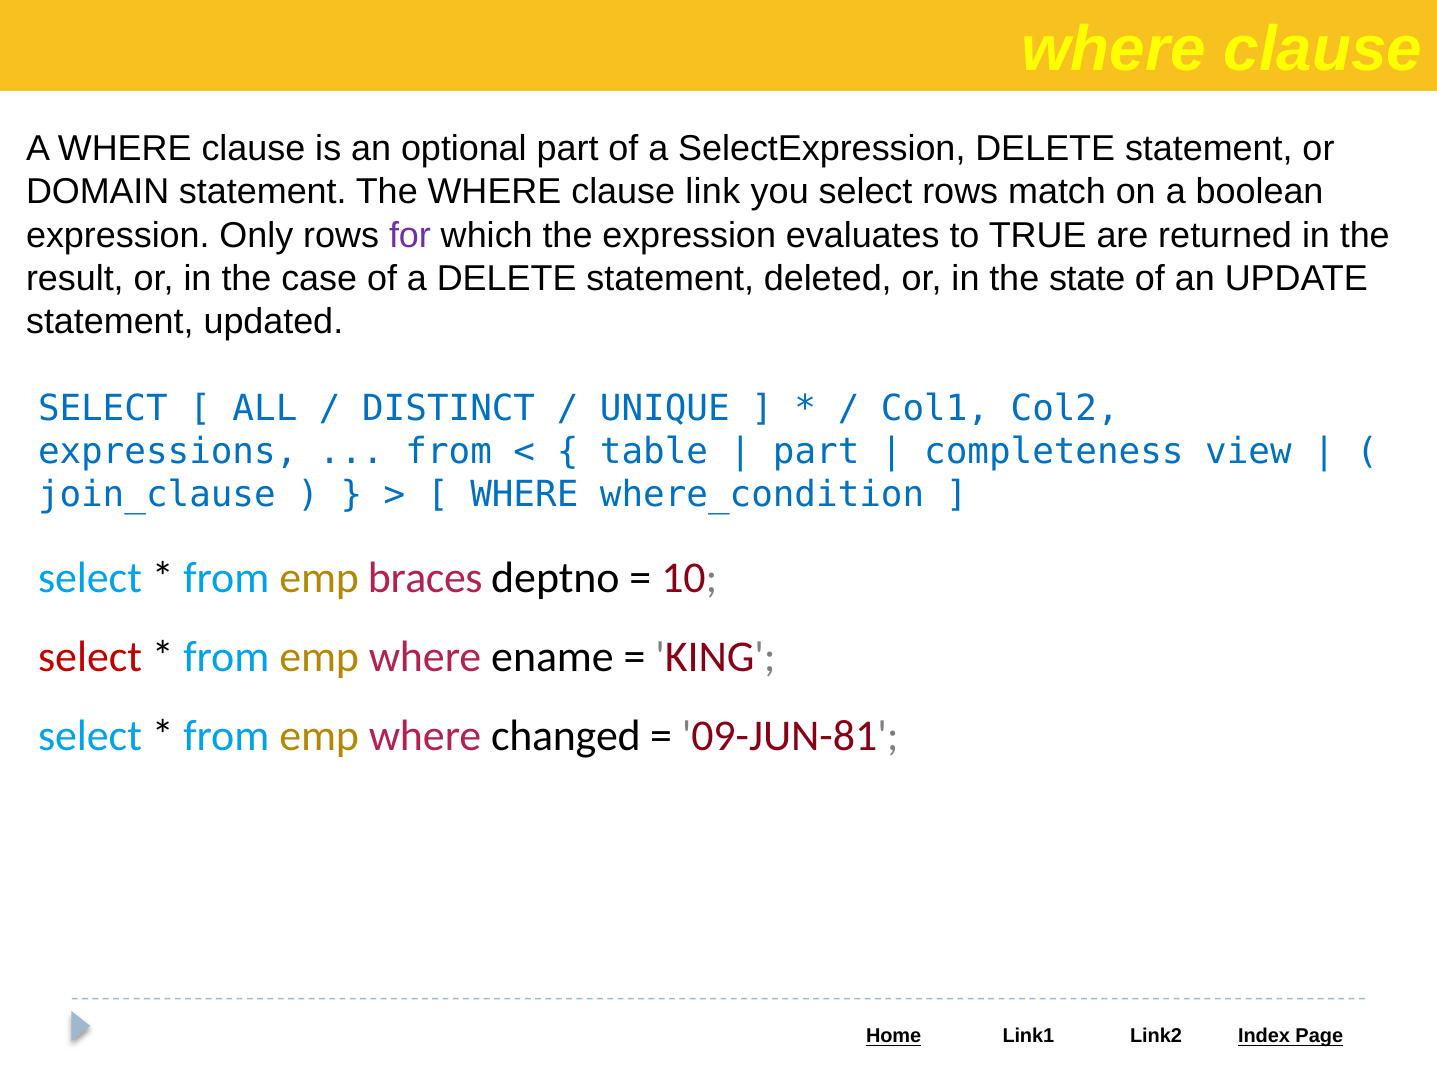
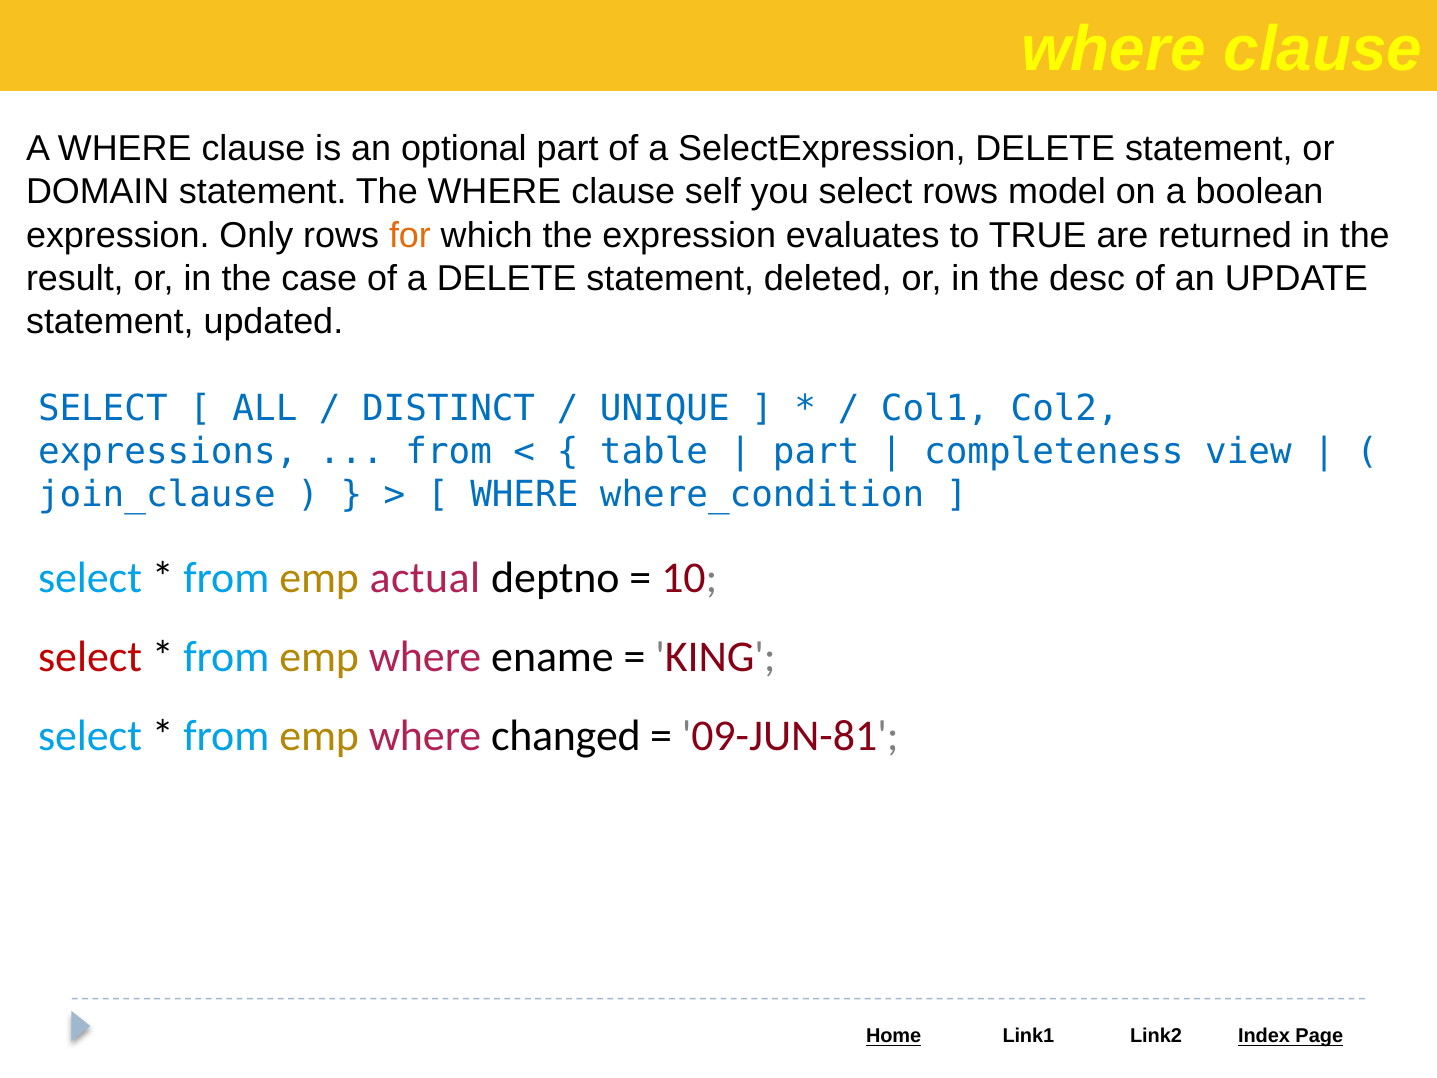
link: link -> self
match: match -> model
for colour: purple -> orange
state: state -> desc
braces: braces -> actual
